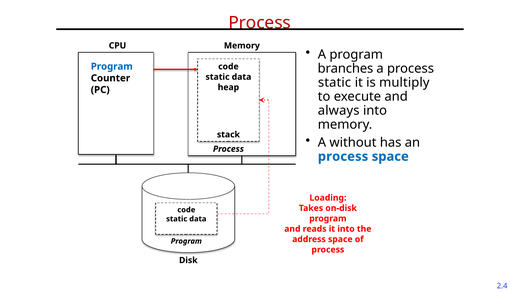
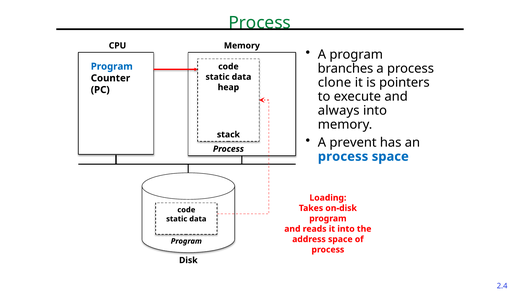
Process at (260, 23) colour: red -> green
static at (335, 83): static -> clone
multiply: multiply -> pointers
without: without -> prevent
